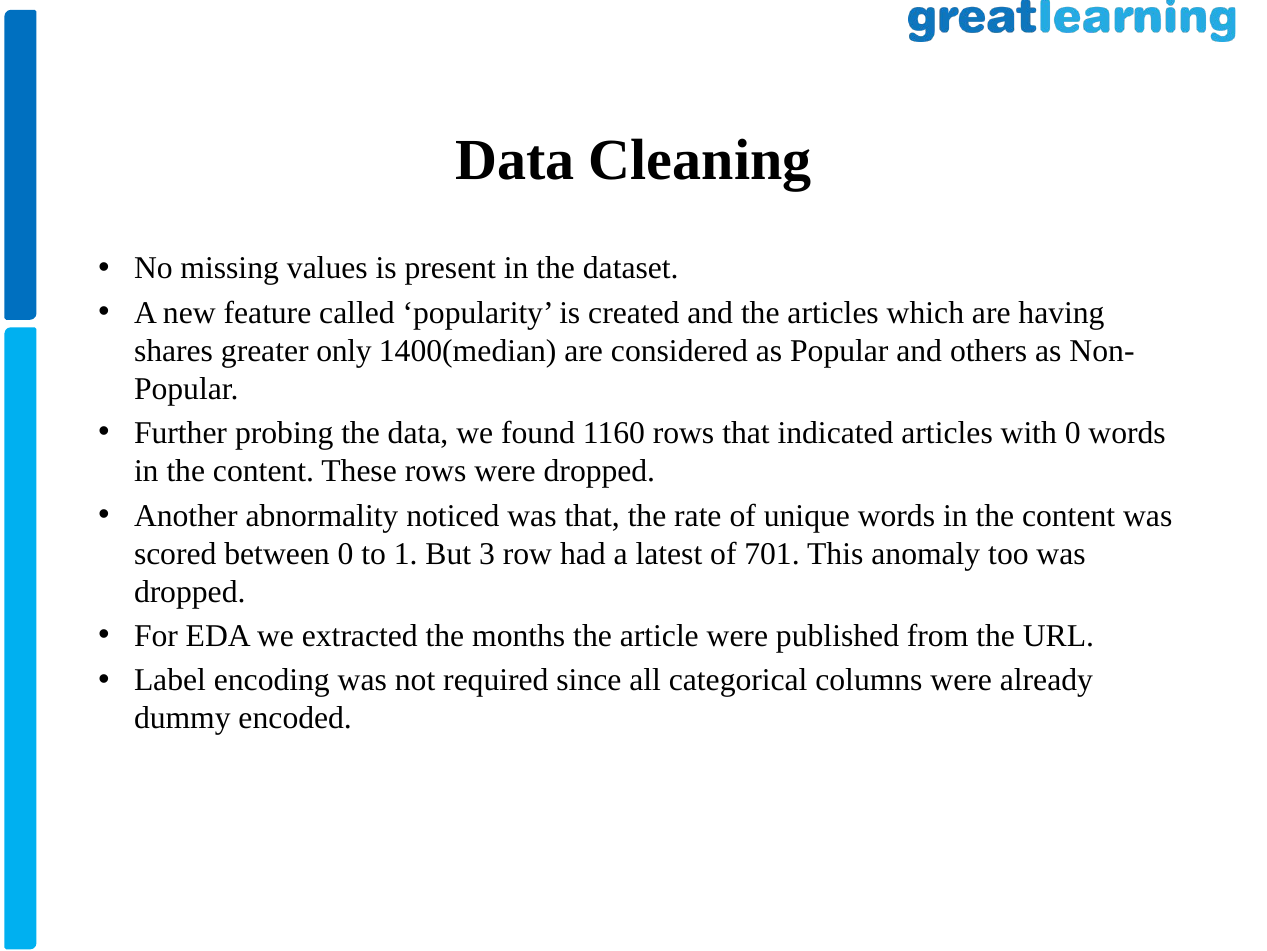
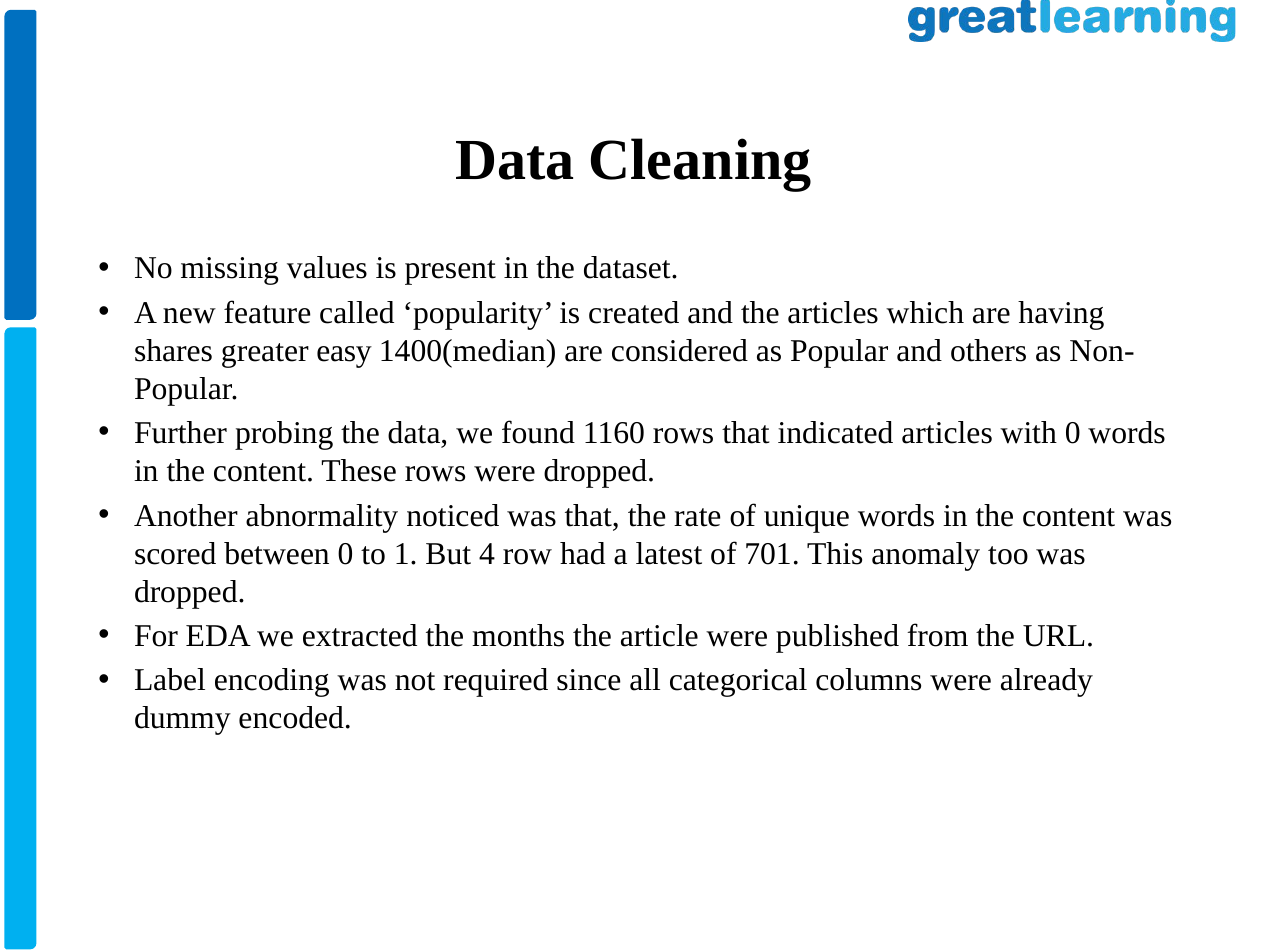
only: only -> easy
3: 3 -> 4
